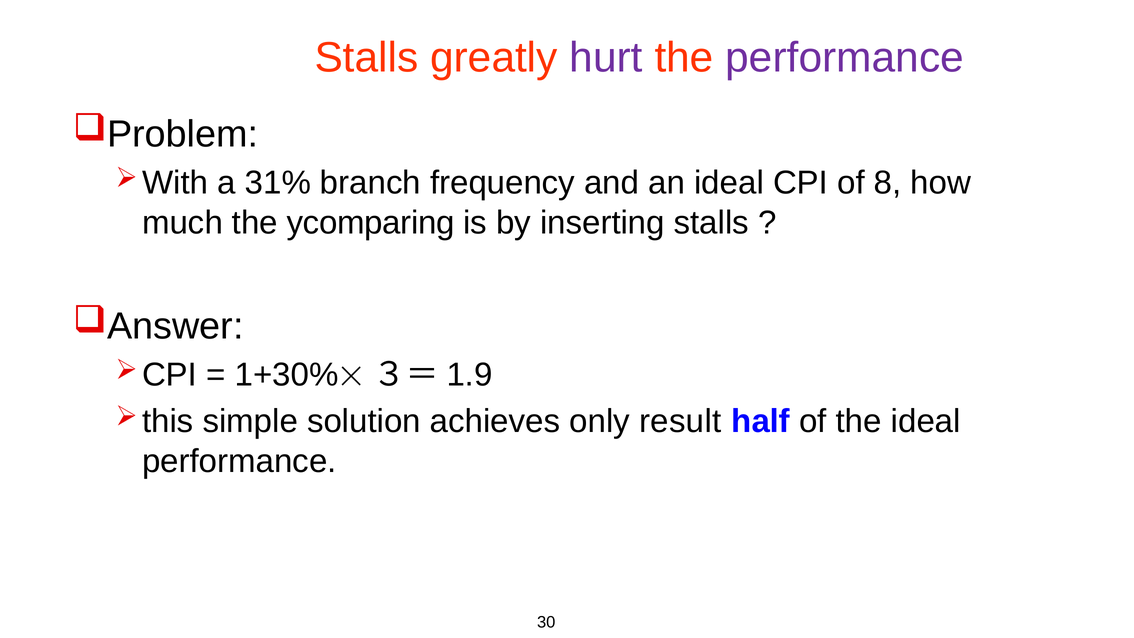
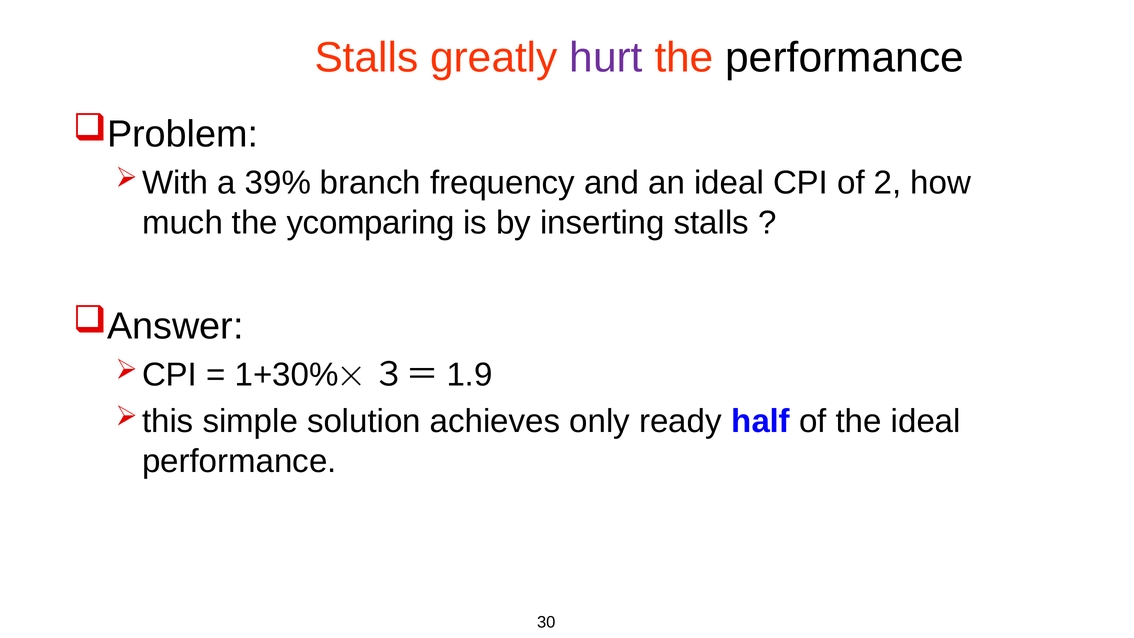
performance at (845, 58) colour: purple -> black
31%: 31% -> 39%
8: 8 -> 2
result: result -> ready
